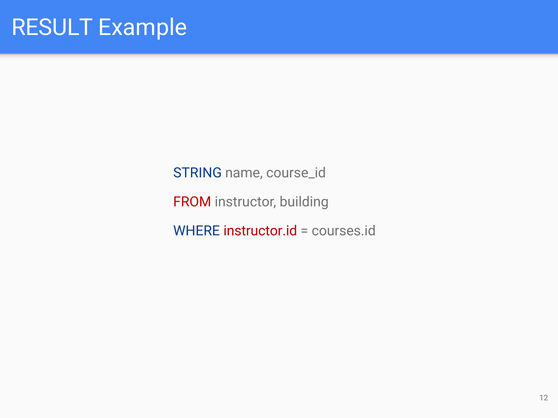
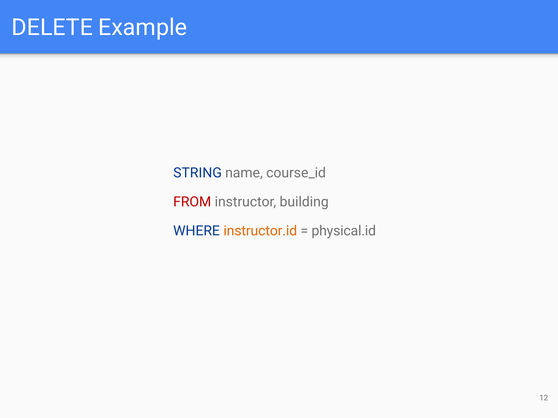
RESULT: RESULT -> DELETE
instructor.id colour: red -> orange
courses.id: courses.id -> physical.id
